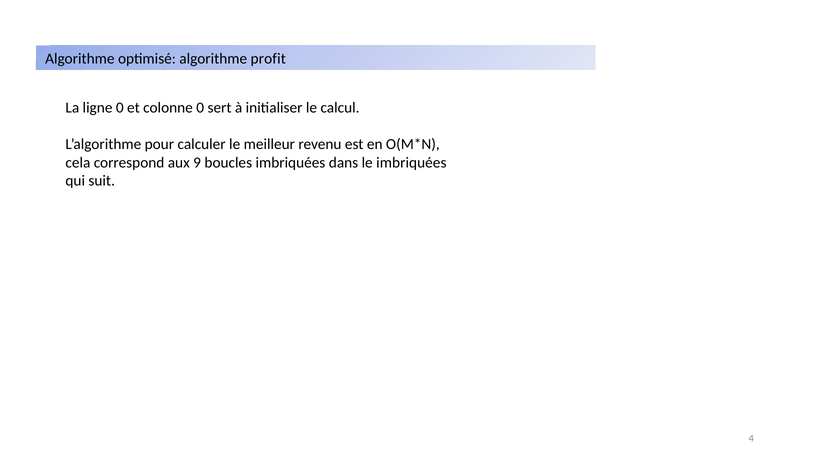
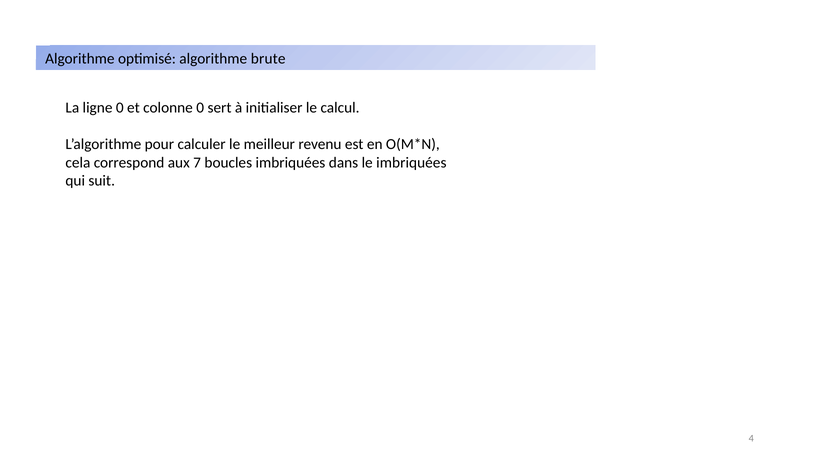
profit: profit -> brute
9: 9 -> 7
